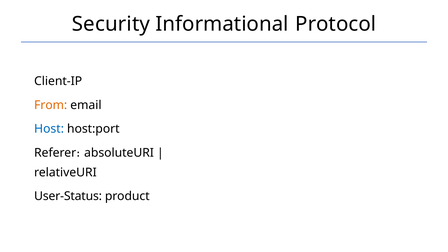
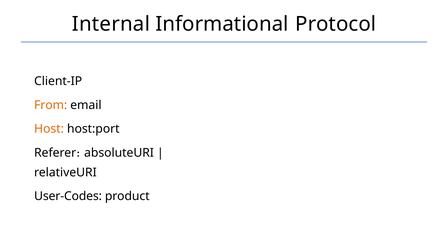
Security: Security -> Internal
Host colour: blue -> orange
User-Status: User-Status -> User-Codes
